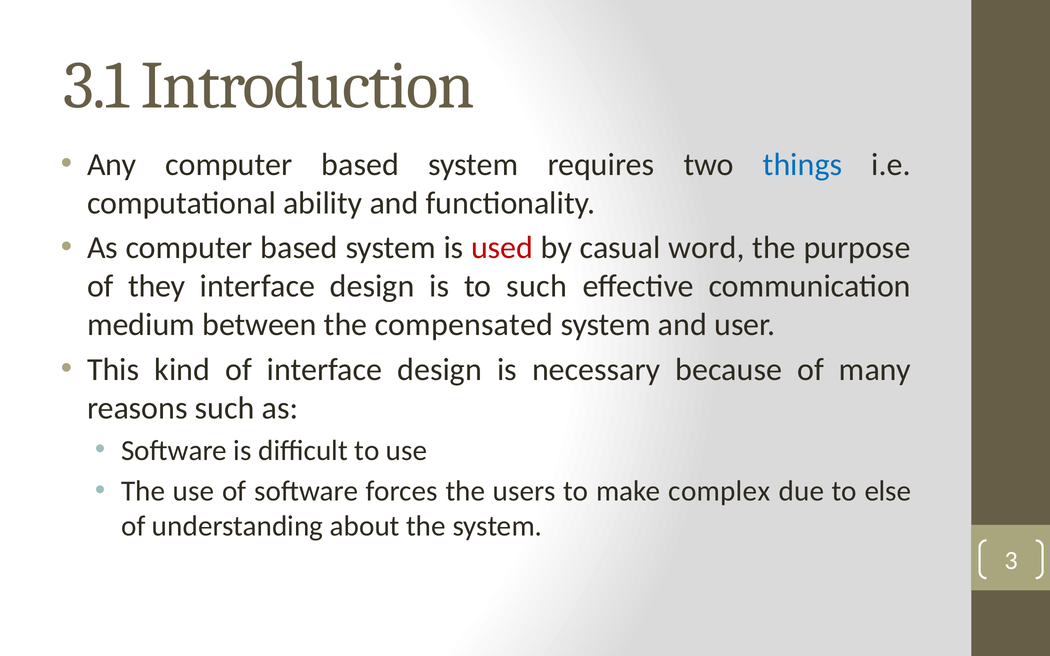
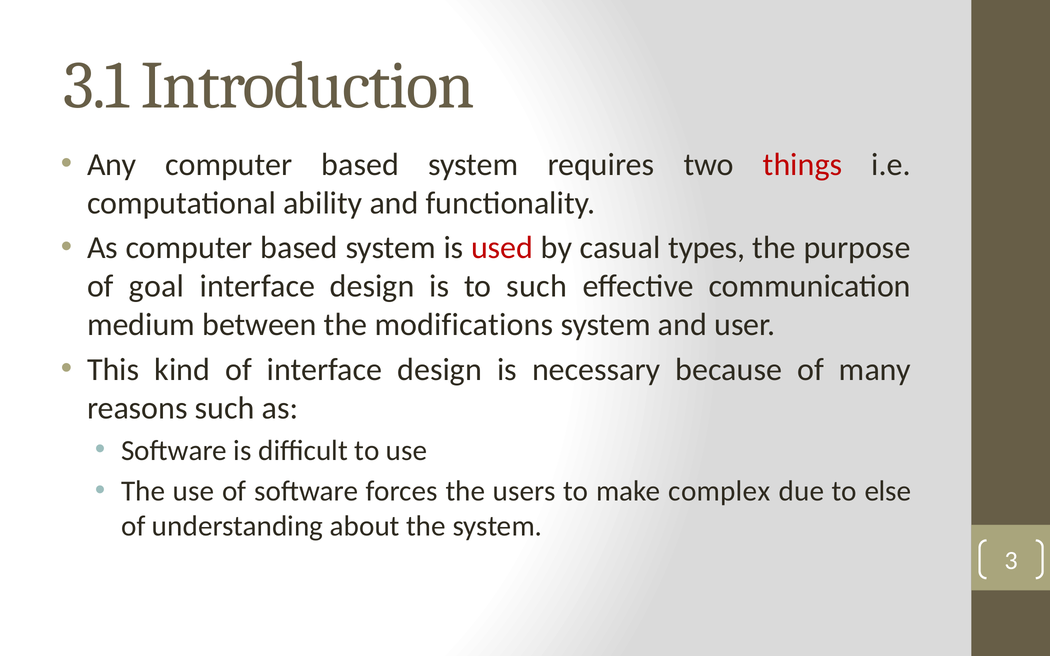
things colour: blue -> red
word: word -> types
they: they -> goal
compensated: compensated -> modifications
